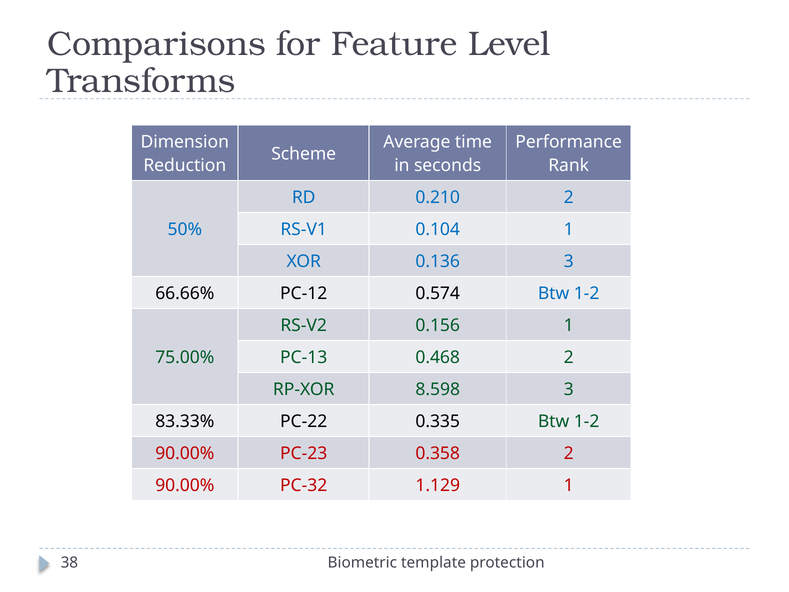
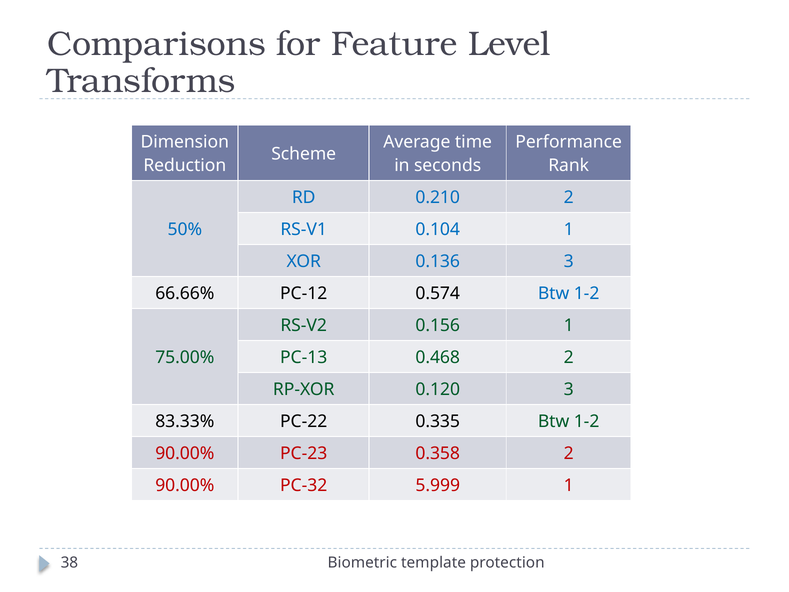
8.598: 8.598 -> 0.120
1.129: 1.129 -> 5.999
